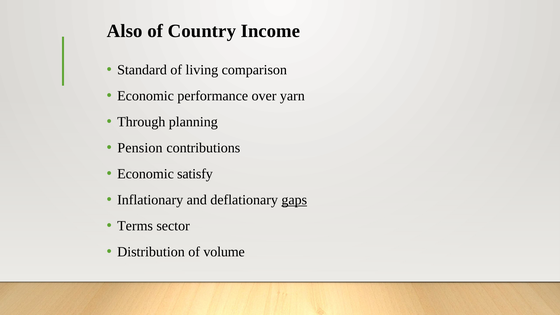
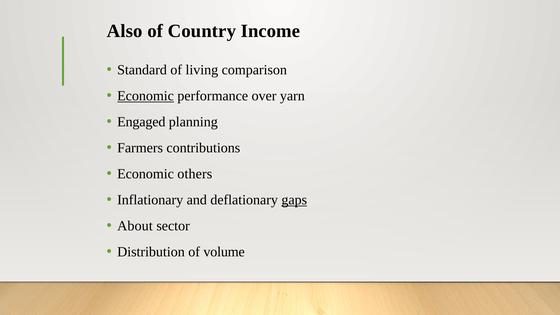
Economic at (146, 96) underline: none -> present
Through: Through -> Engaged
Pension: Pension -> Farmers
satisfy: satisfy -> others
Terms: Terms -> About
